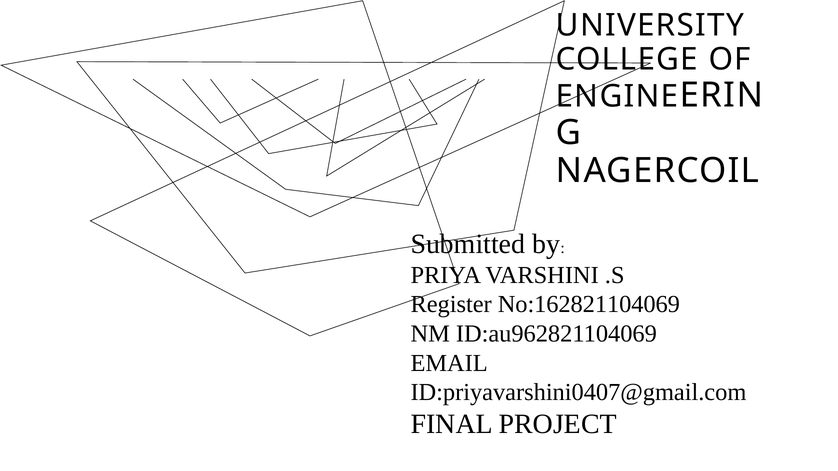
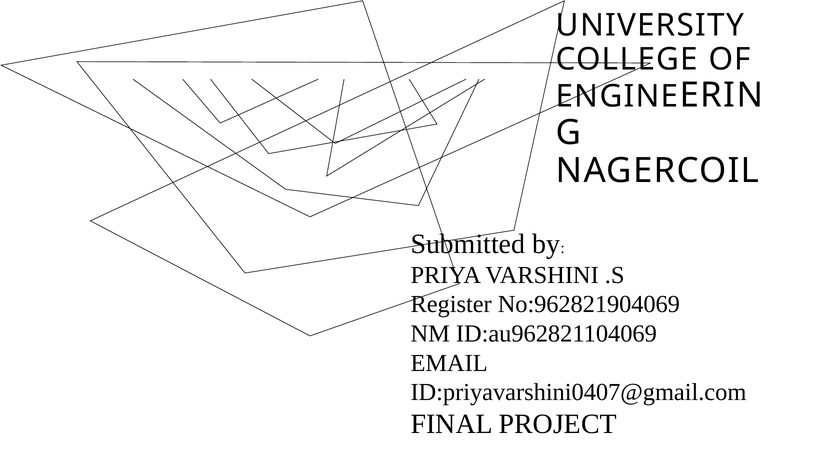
No:162821104069: No:162821104069 -> No:962821904069
